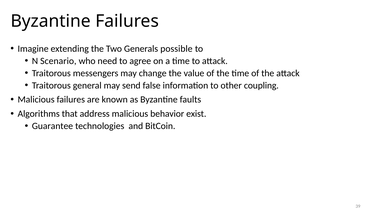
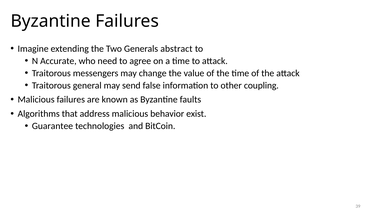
possible: possible -> abstract
Scenario: Scenario -> Accurate
